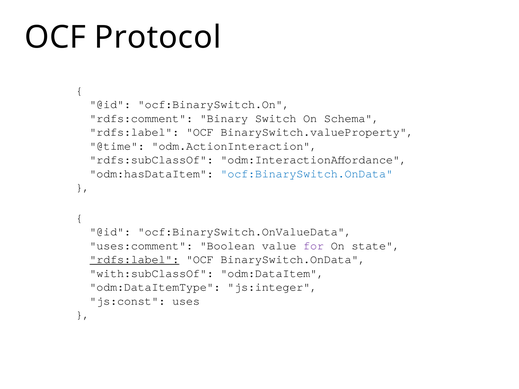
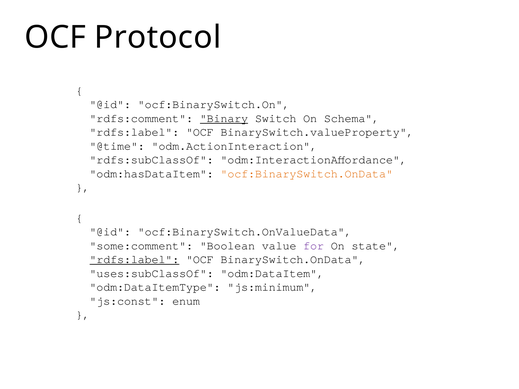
Binary underline: none -> present
ocf:BinarySwitch.OnData colour: blue -> orange
uses:comment: uses:comment -> some:comment
with:subClassOf: with:subClassOf -> uses:subClassOf
js:integer: js:integer -> js:minimum
uses: uses -> enum
